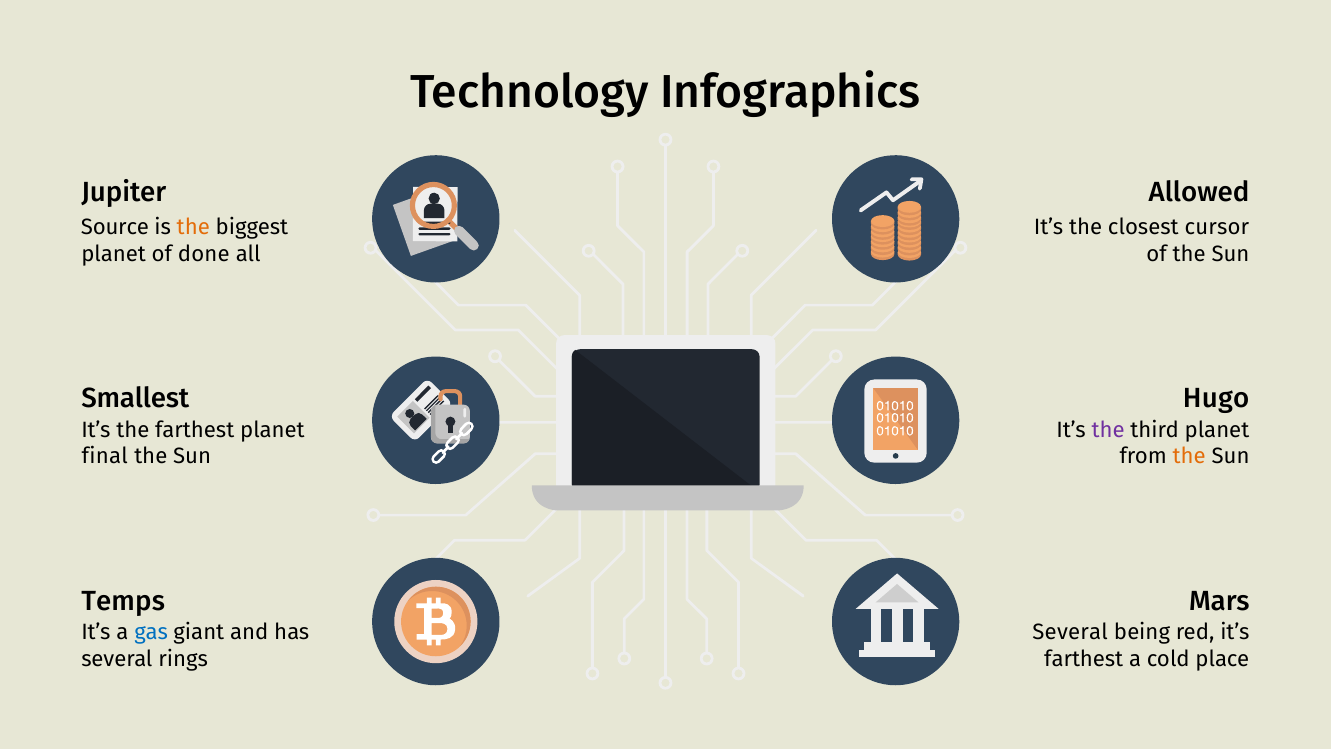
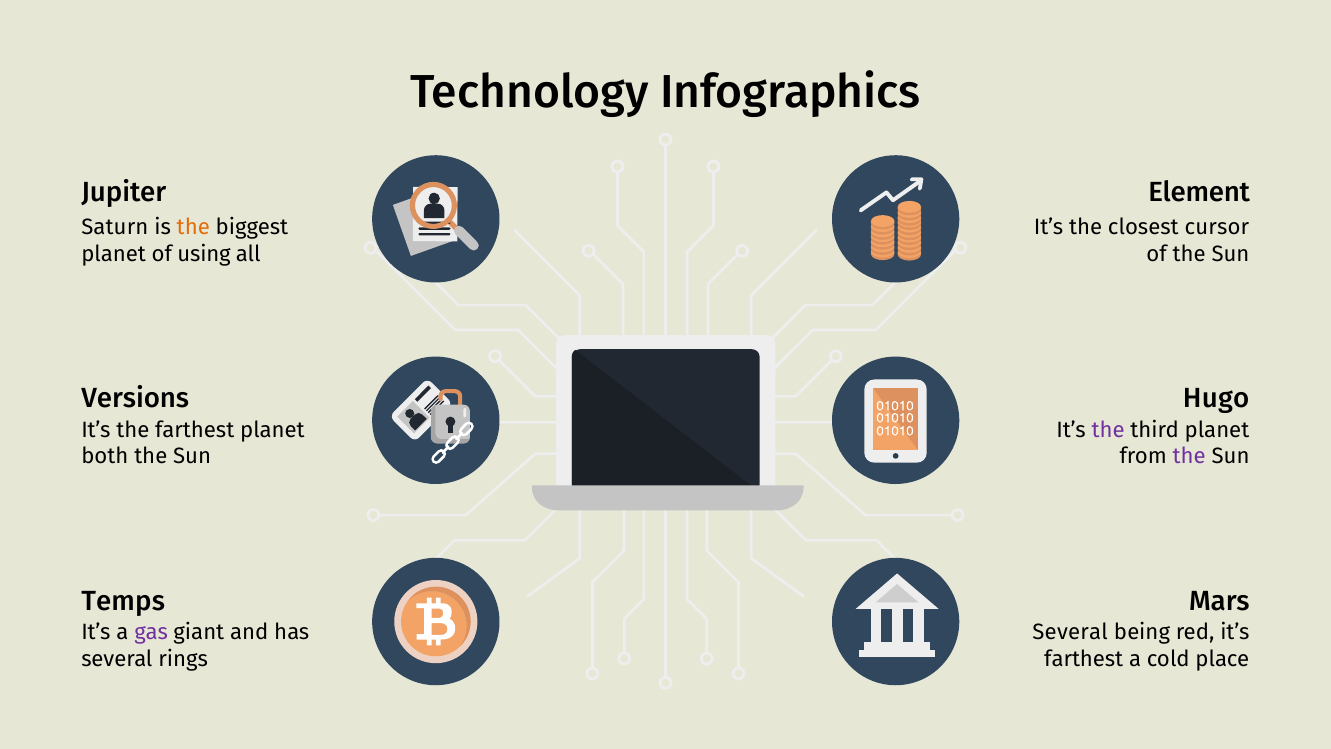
Allowed: Allowed -> Element
Source: Source -> Saturn
done: done -> using
Smallest: Smallest -> Versions
final: final -> both
the at (1189, 456) colour: orange -> purple
gas colour: blue -> purple
